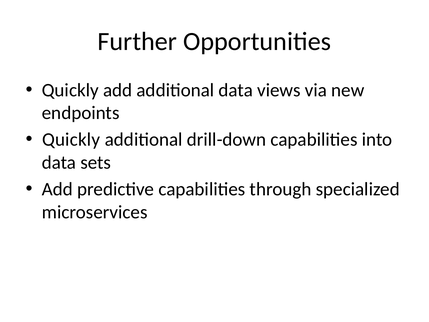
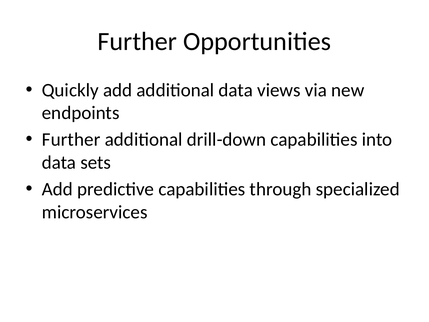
Quickly at (71, 140): Quickly -> Further
